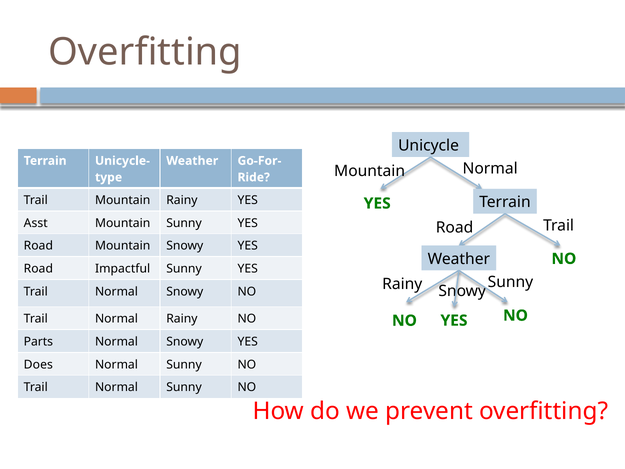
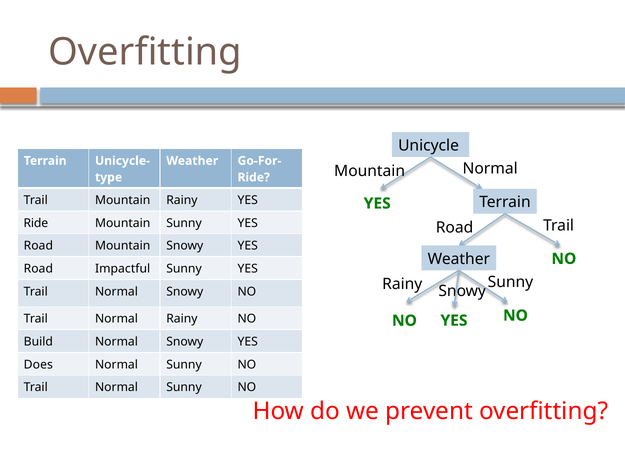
Asst at (36, 223): Asst -> Ride
Parts: Parts -> Build
